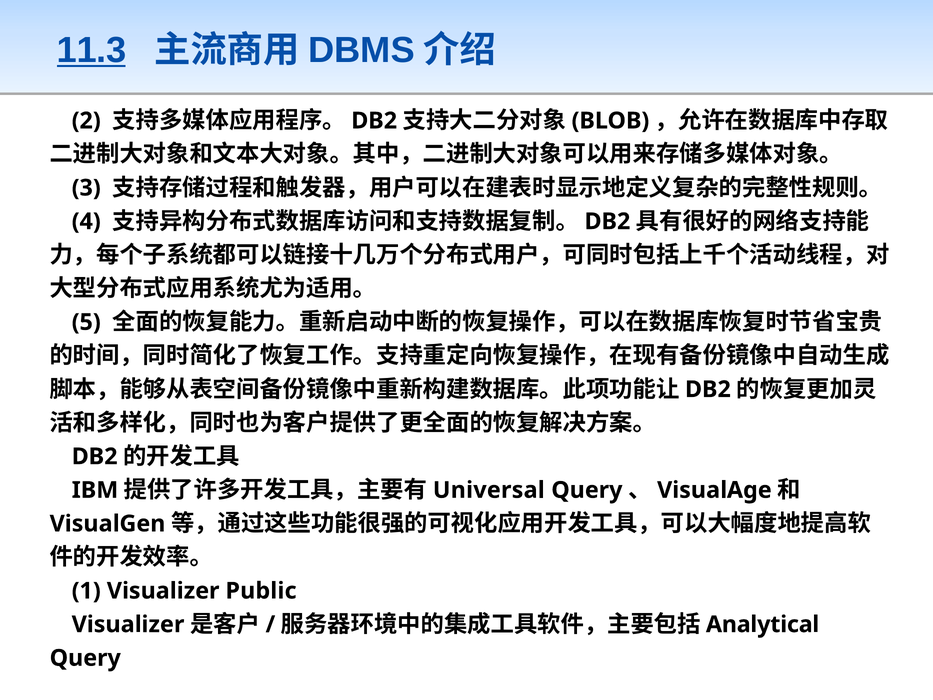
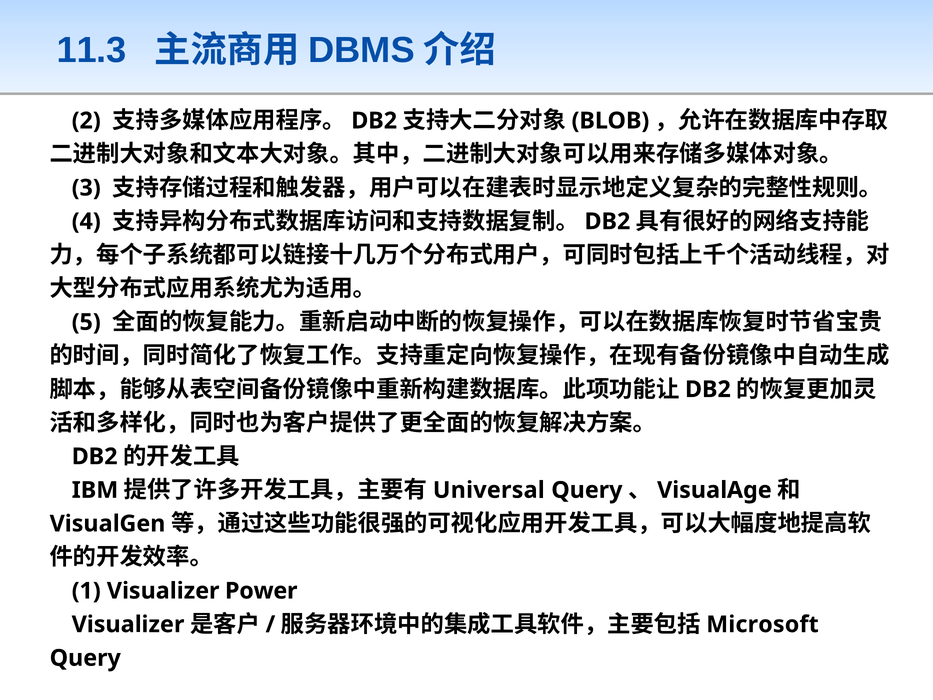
11.3 underline: present -> none
Public: Public -> Power
Analytical: Analytical -> Microsoft
